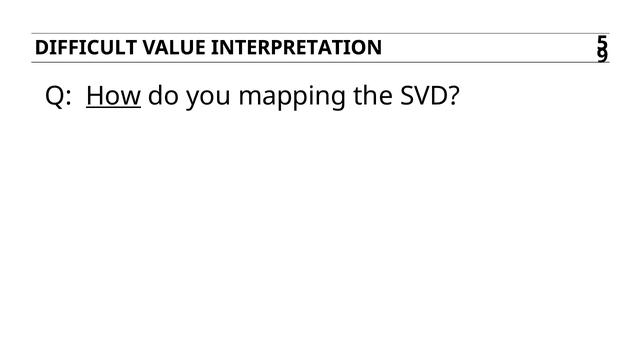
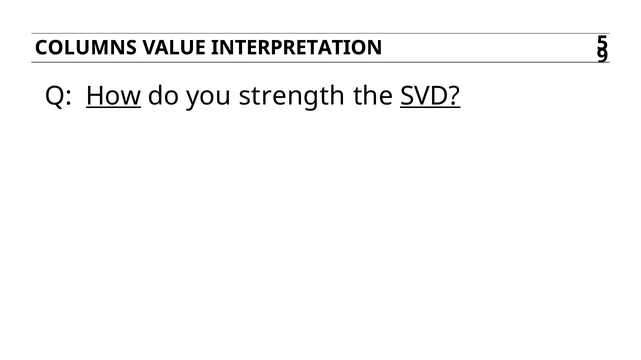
DIFFICULT: DIFFICULT -> COLUMNS
mapping: mapping -> strength
SVD underline: none -> present
